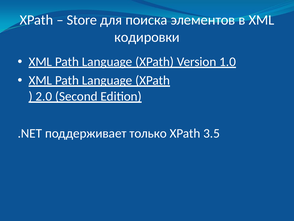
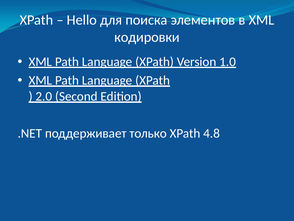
Store: Store -> Hello
3.5: 3.5 -> 4.8
